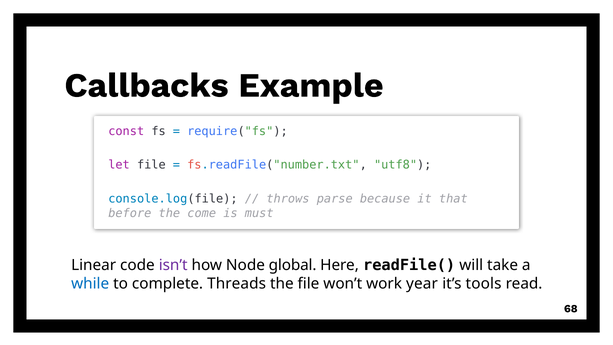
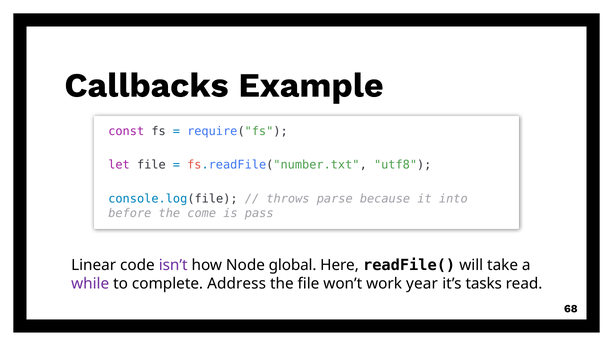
that: that -> into
must: must -> pass
while colour: blue -> purple
Threads: Threads -> Address
tools: tools -> tasks
